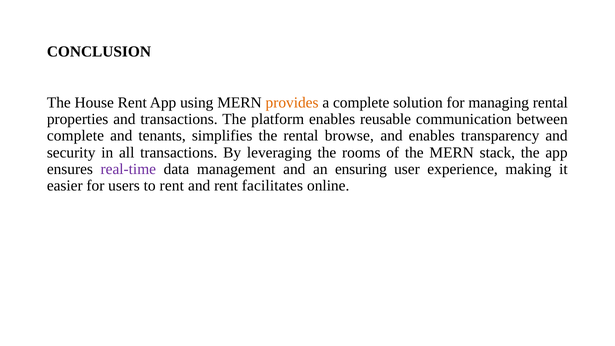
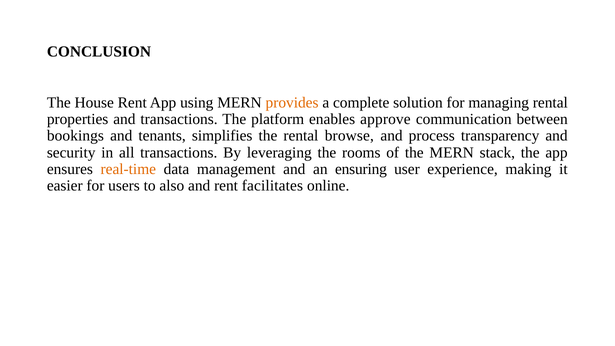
reusable: reusable -> approve
complete at (75, 136): complete -> bookings
and enables: enables -> process
real-time colour: purple -> orange
to rent: rent -> also
